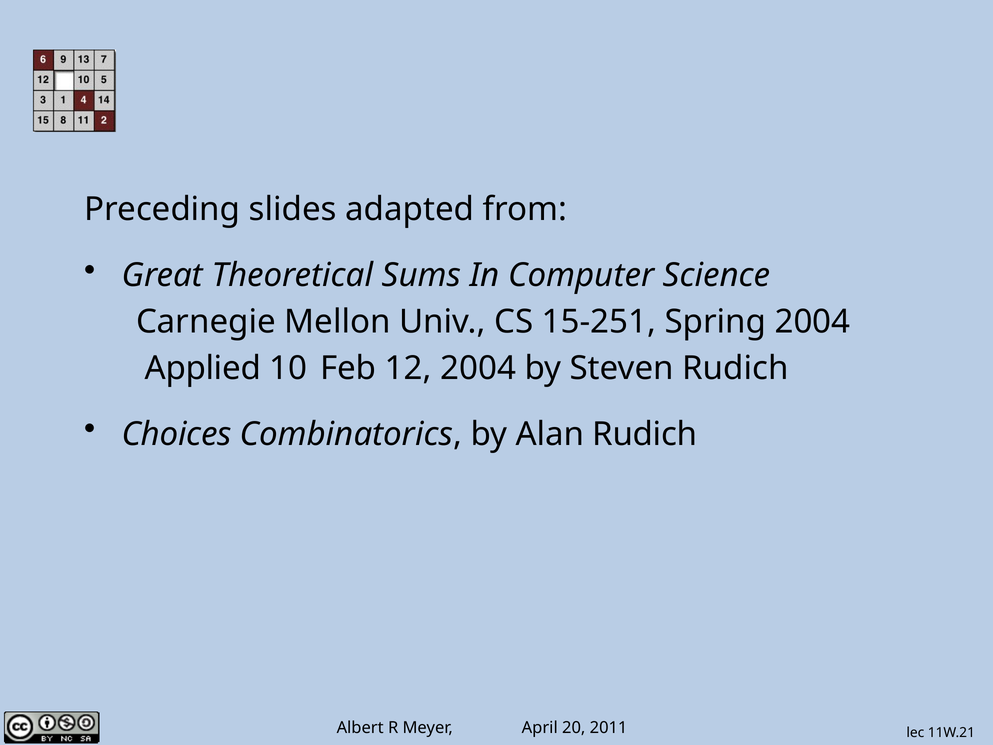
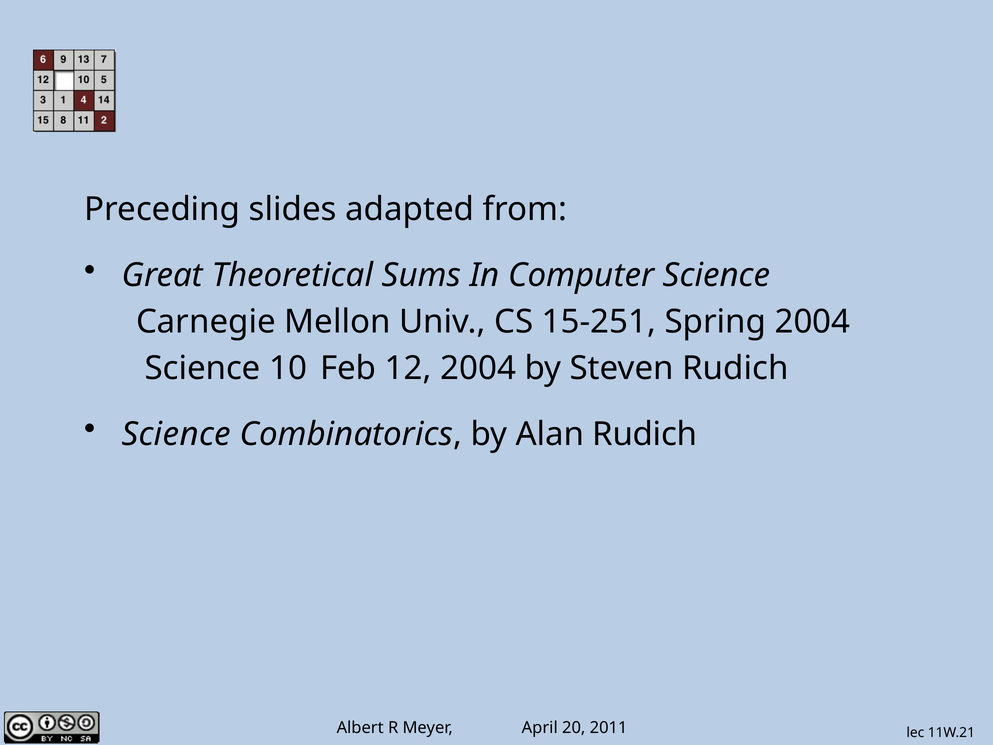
Applied at (203, 368): Applied -> Science
Choices at (177, 434): Choices -> Science
